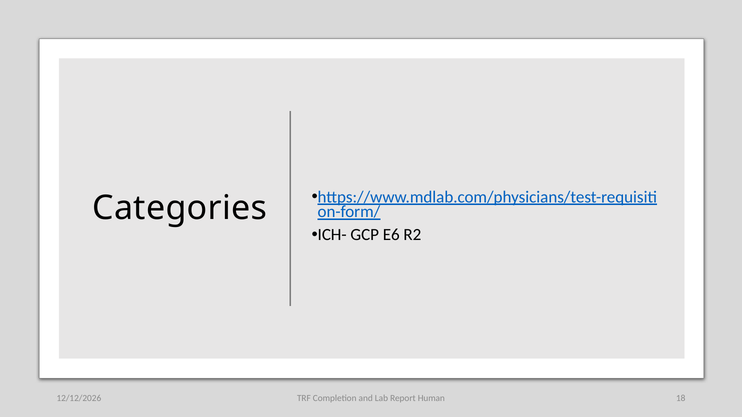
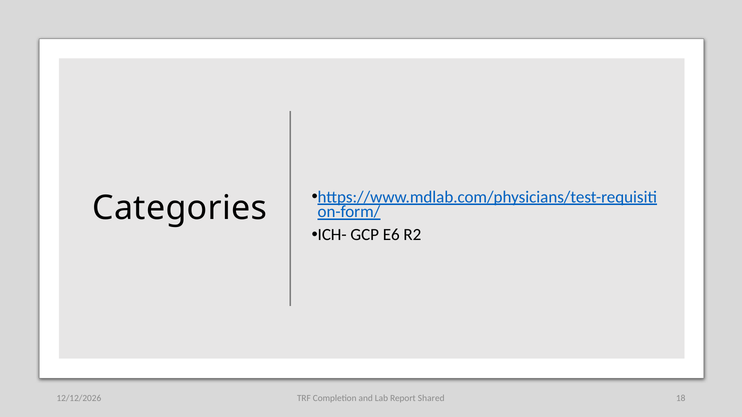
Human: Human -> Shared
